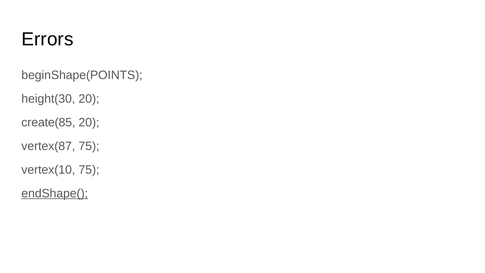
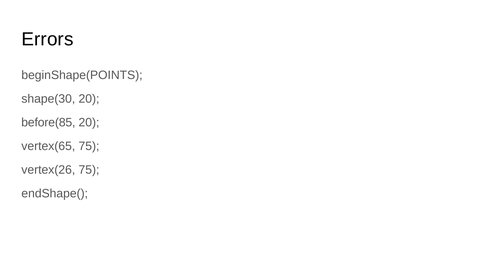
height(30: height(30 -> shape(30
create(85: create(85 -> before(85
vertex(87: vertex(87 -> vertex(65
vertex(10: vertex(10 -> vertex(26
endShape( underline: present -> none
